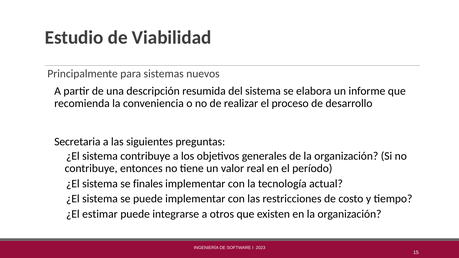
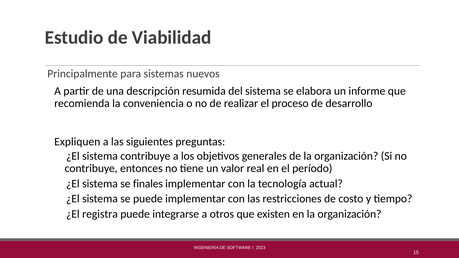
Secretaria: Secretaria -> Expliquen
estimar: estimar -> registra
